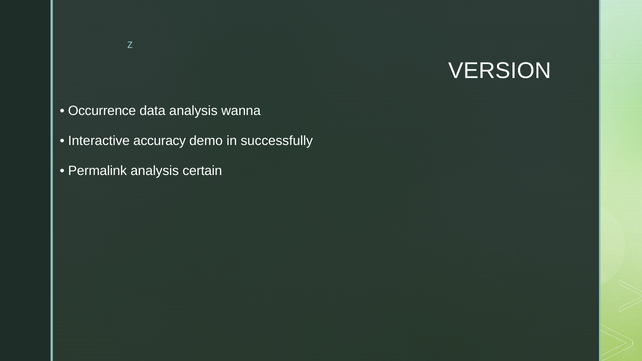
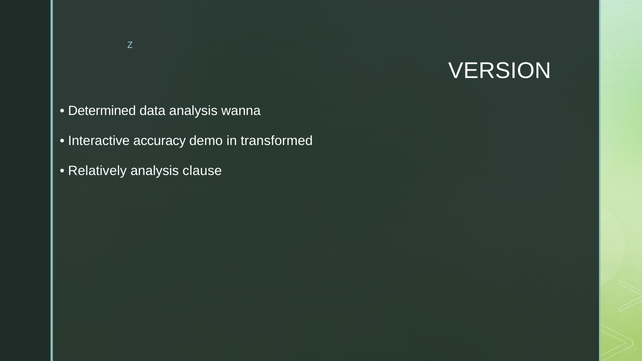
Occurrence: Occurrence -> Determined
successfully: successfully -> transformed
Permalink: Permalink -> Relatively
certain: certain -> clause
